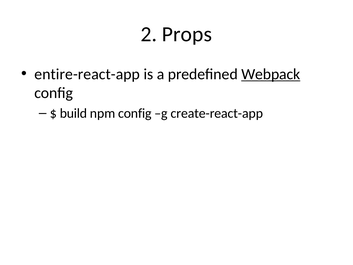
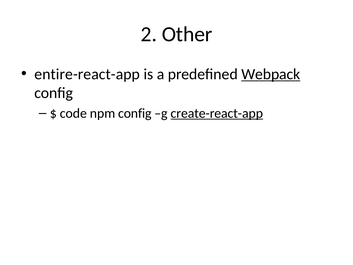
Props: Props -> Other
build: build -> code
create-react-app underline: none -> present
